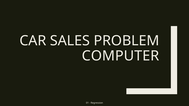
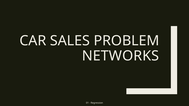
COMPUTER: COMPUTER -> NETWORKS
